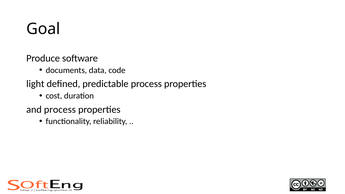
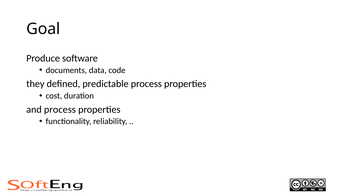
light: light -> they
